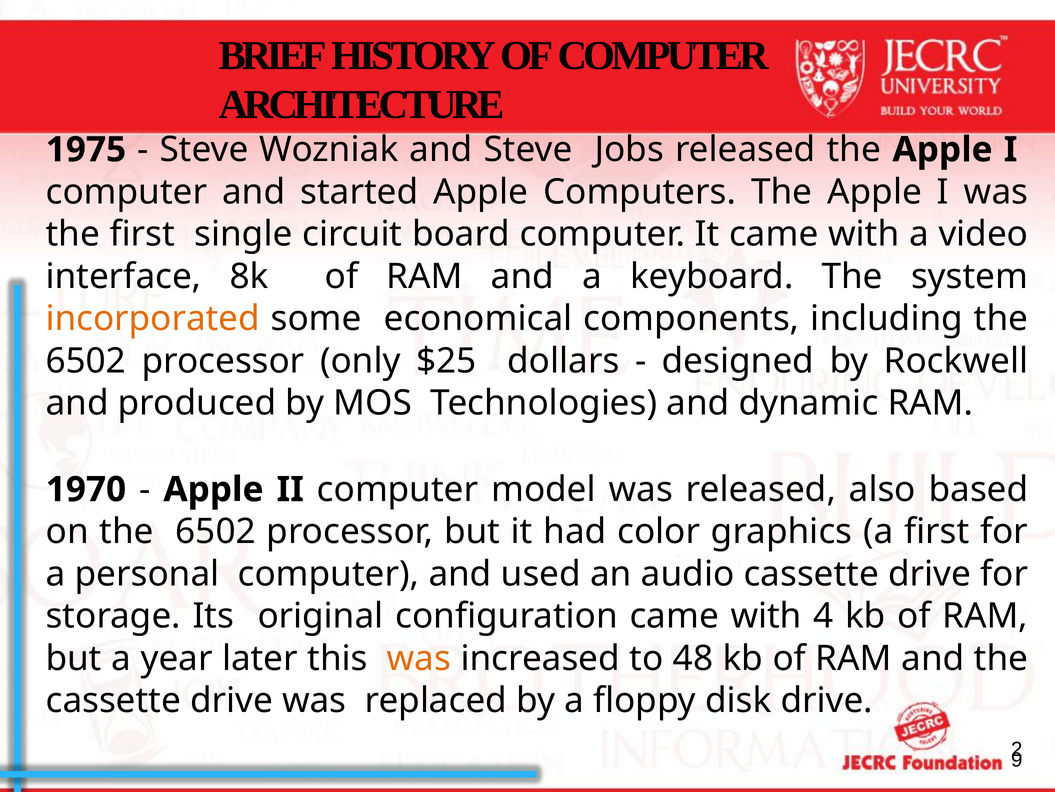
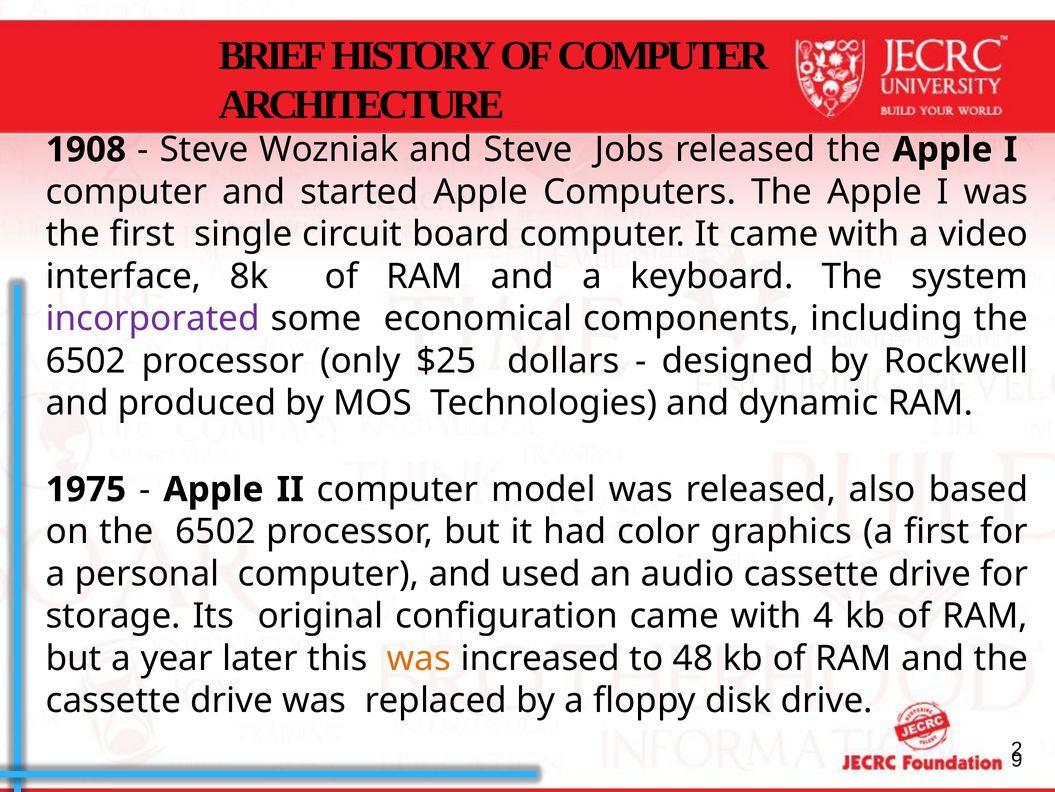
1975: 1975 -> 1908
incorporated colour: orange -> purple
1970: 1970 -> 1975
